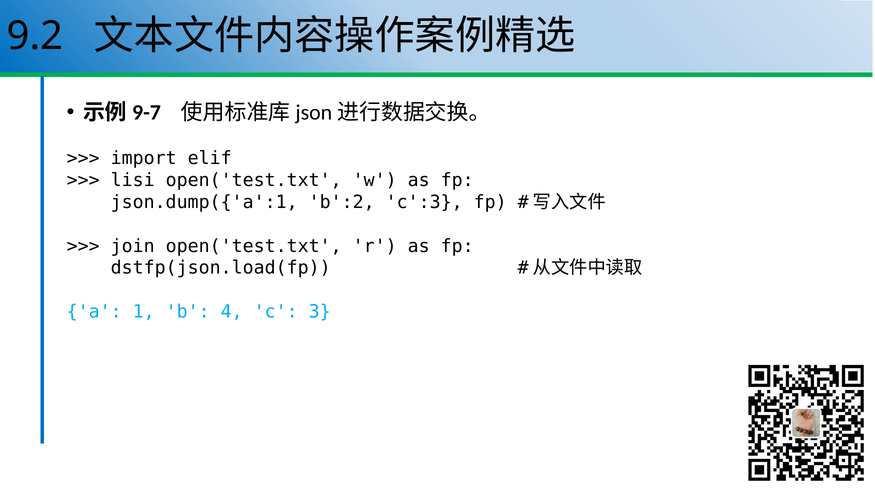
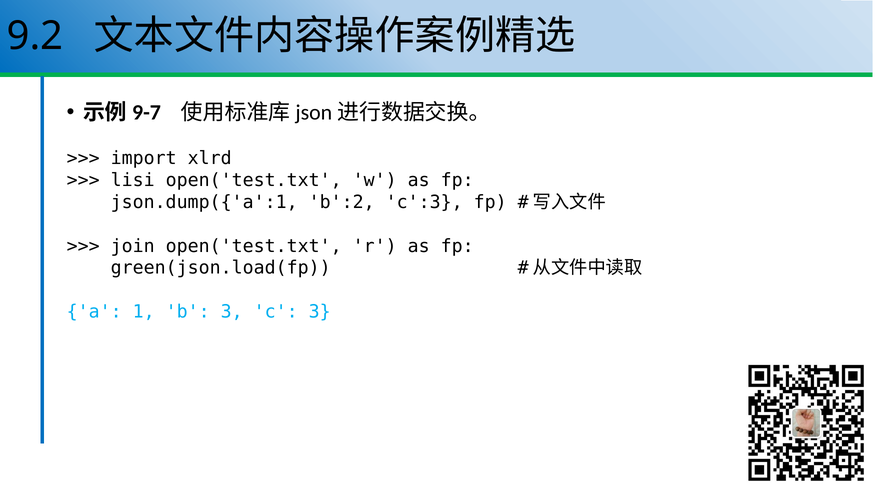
elif: elif -> xlrd
dstfp(json.load(fp: dstfp(json.load(fp -> green(json.load(fp
b 4: 4 -> 3
